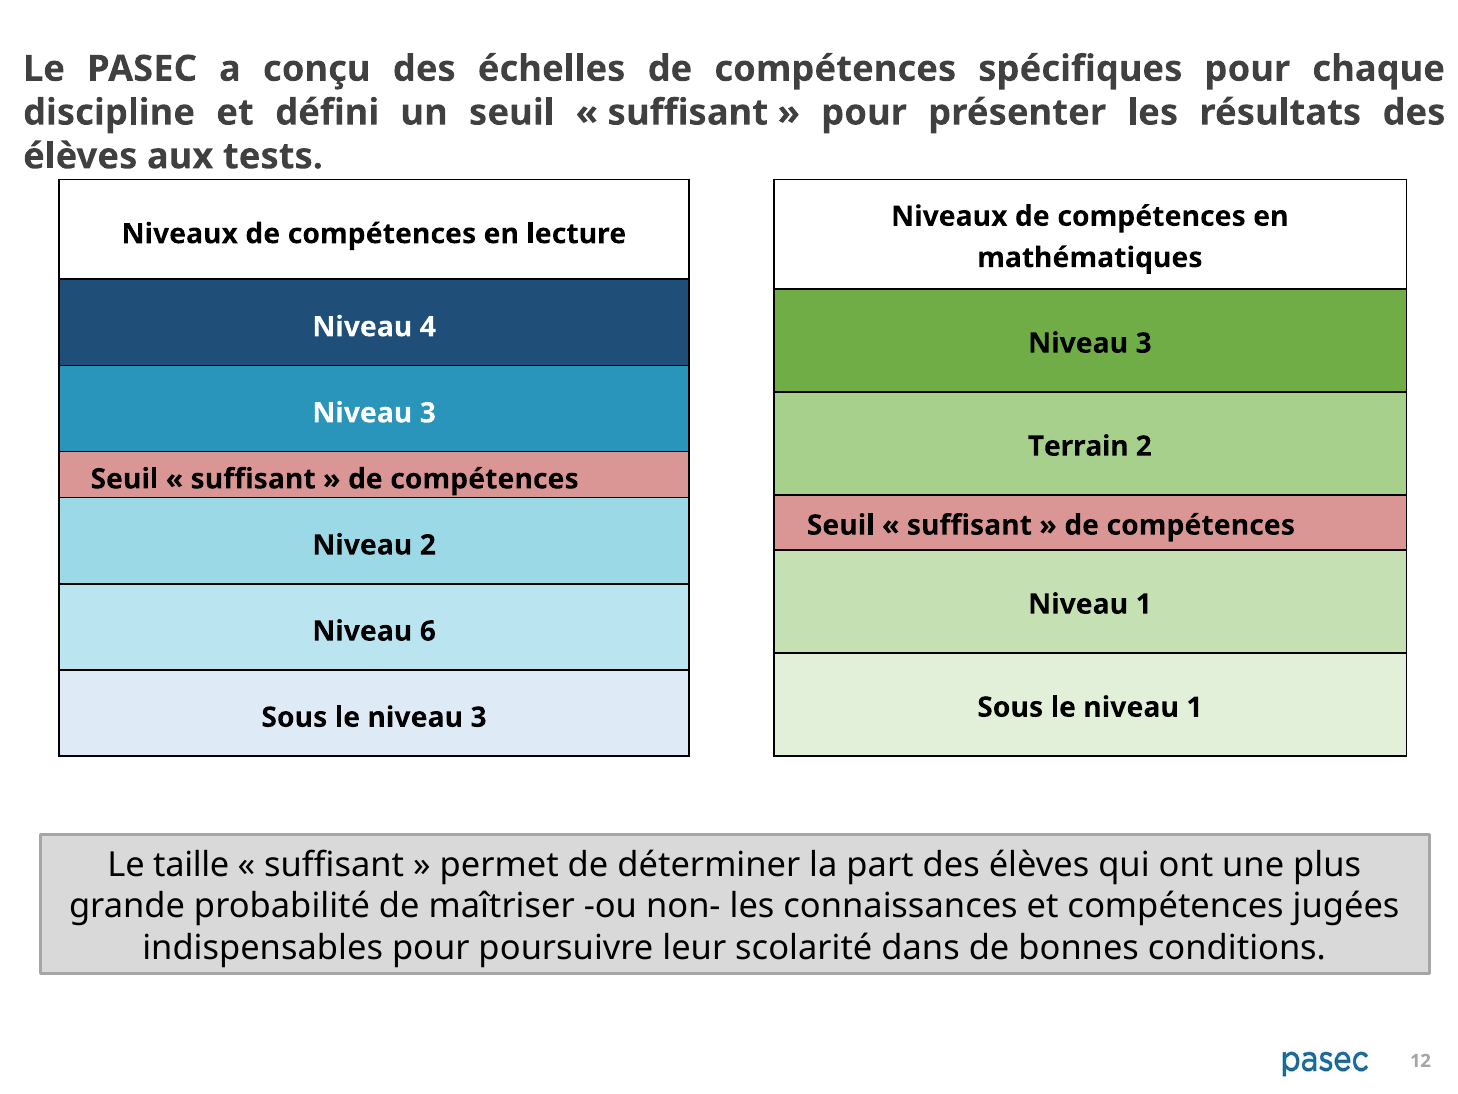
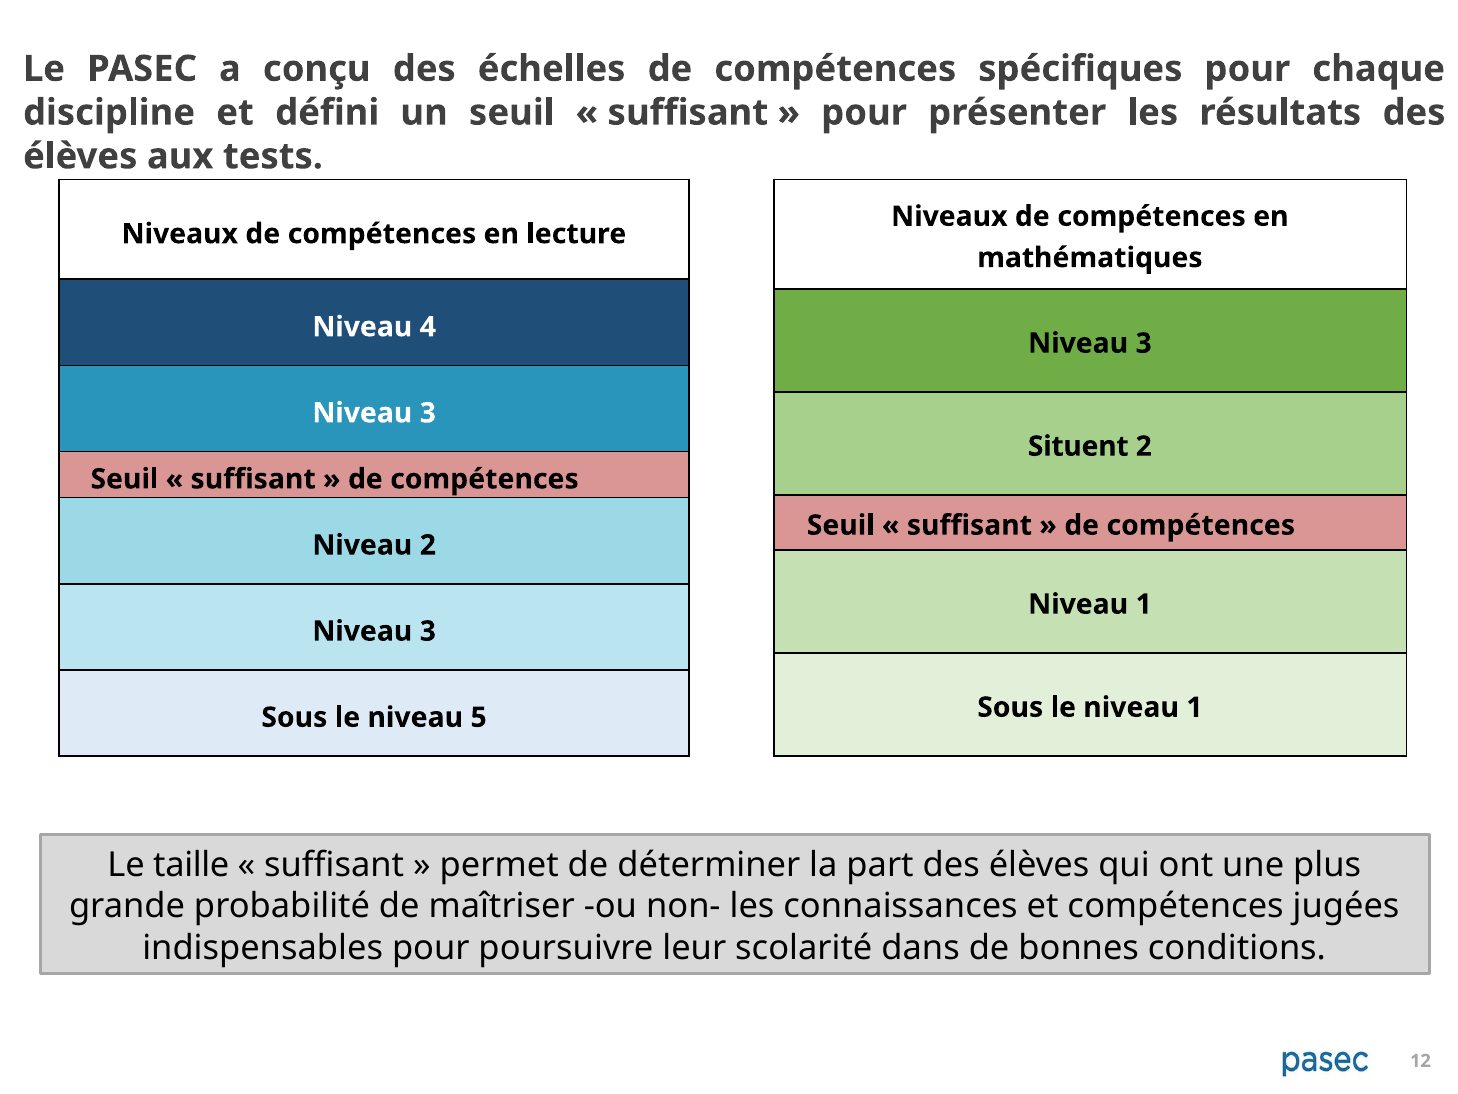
Terrain: Terrain -> Situent
6 at (428, 631): 6 -> 3
le niveau 3: 3 -> 5
